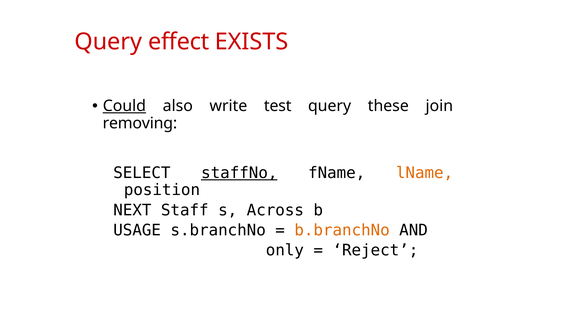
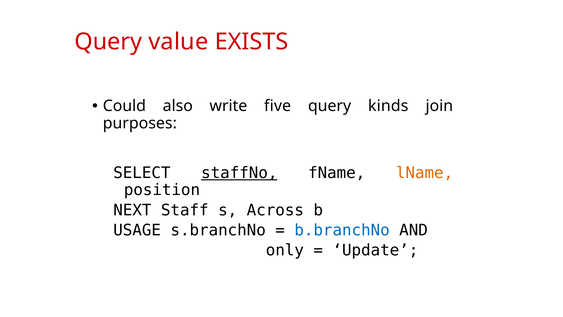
effect: effect -> value
Could underline: present -> none
test: test -> five
these: these -> kinds
removing: removing -> purposes
b.branchNo colour: orange -> blue
Reject: Reject -> Update
